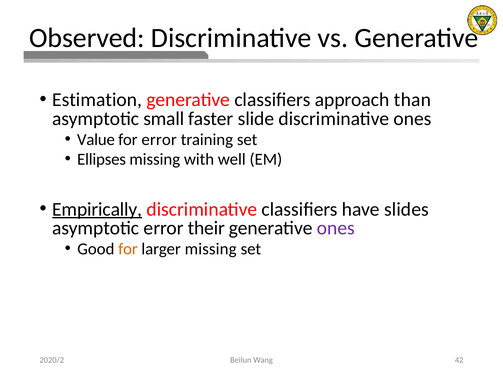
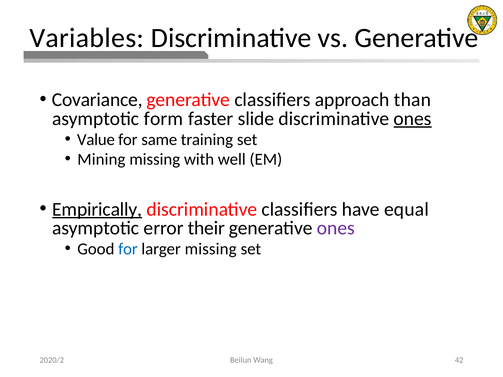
Observed: Observed -> Variables
Estimation: Estimation -> Covariance
small: small -> form
ones at (413, 119) underline: none -> present
for error: error -> same
Ellipses: Ellipses -> Mining
slides: slides -> equal
for at (128, 249) colour: orange -> blue
